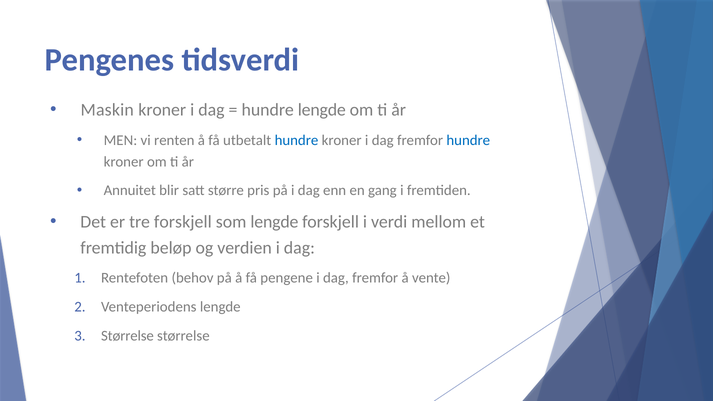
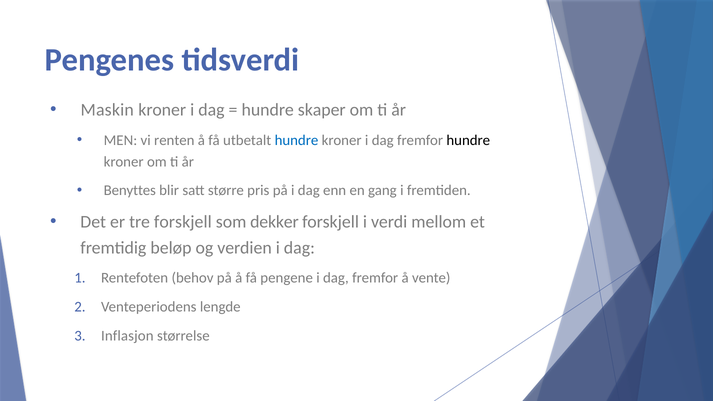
hundre lengde: lengde -> skaper
hundre at (468, 140) colour: blue -> black
Annuitet: Annuitet -> Benyttes
som lengde: lengde -> dekker
Størrelse at (127, 336): Størrelse -> Inflasjon
